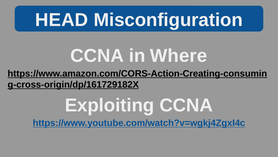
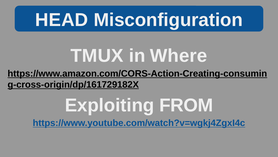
CCNA at (97, 56): CCNA -> TMUX
Exploiting CCNA: CCNA -> FROM
